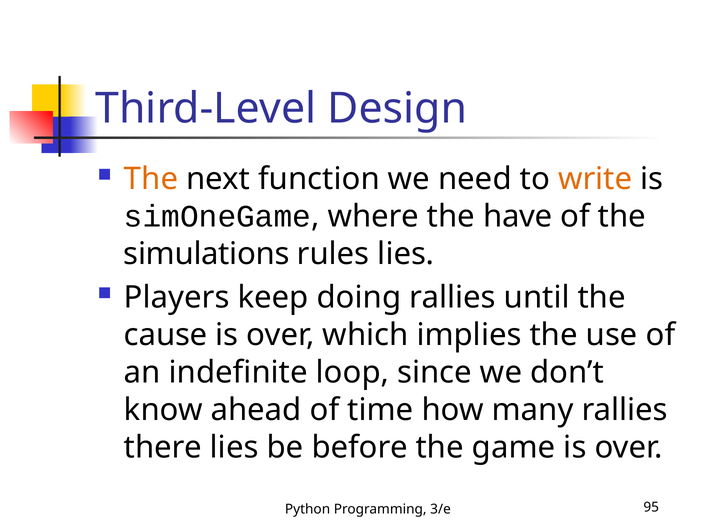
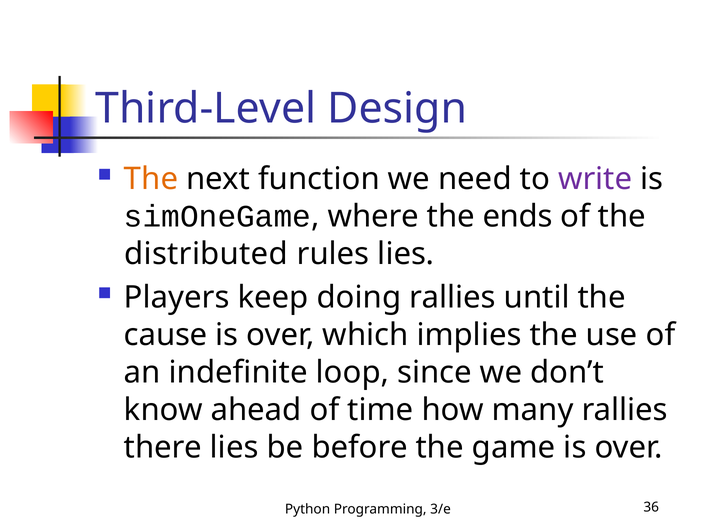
write colour: orange -> purple
have: have -> ends
simulations: simulations -> distributed
95: 95 -> 36
